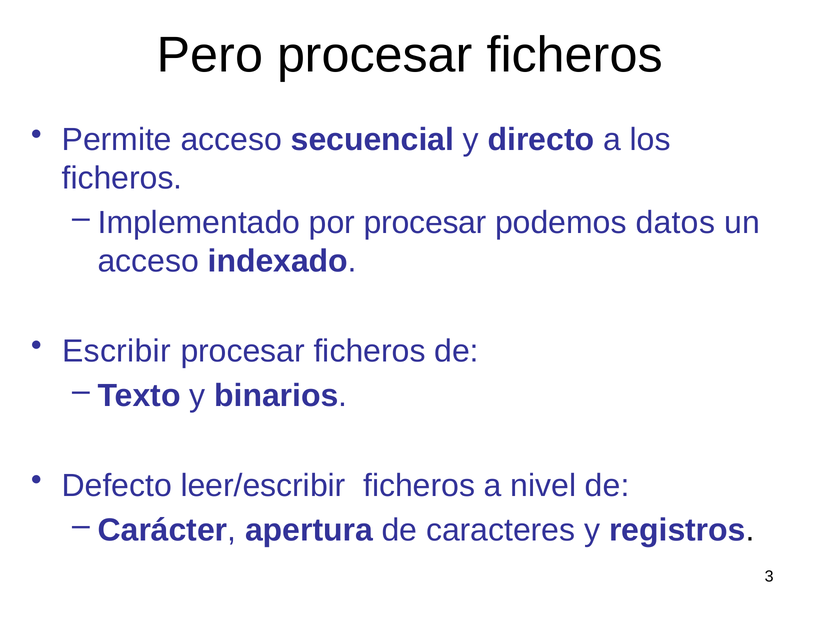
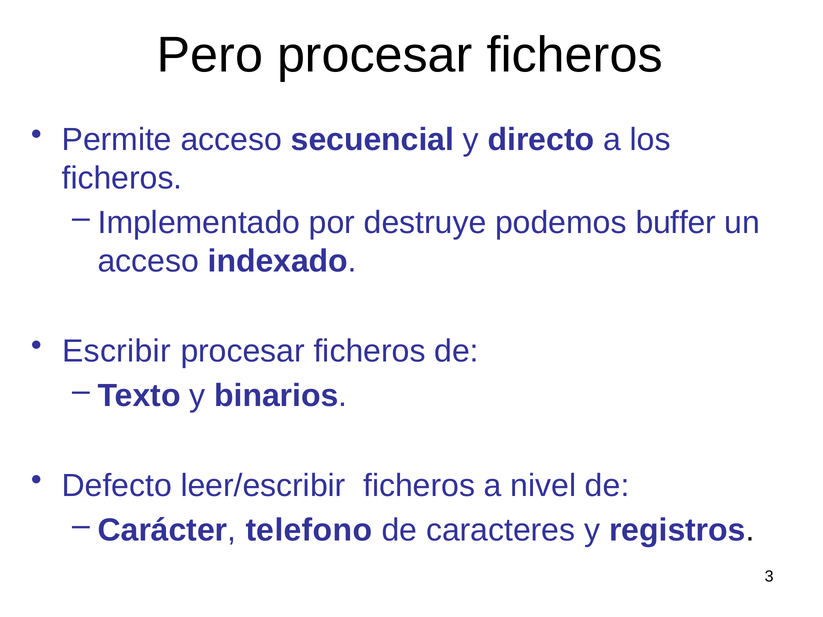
por procesar: procesar -> destruye
datos: datos -> buffer
apertura: apertura -> telefono
